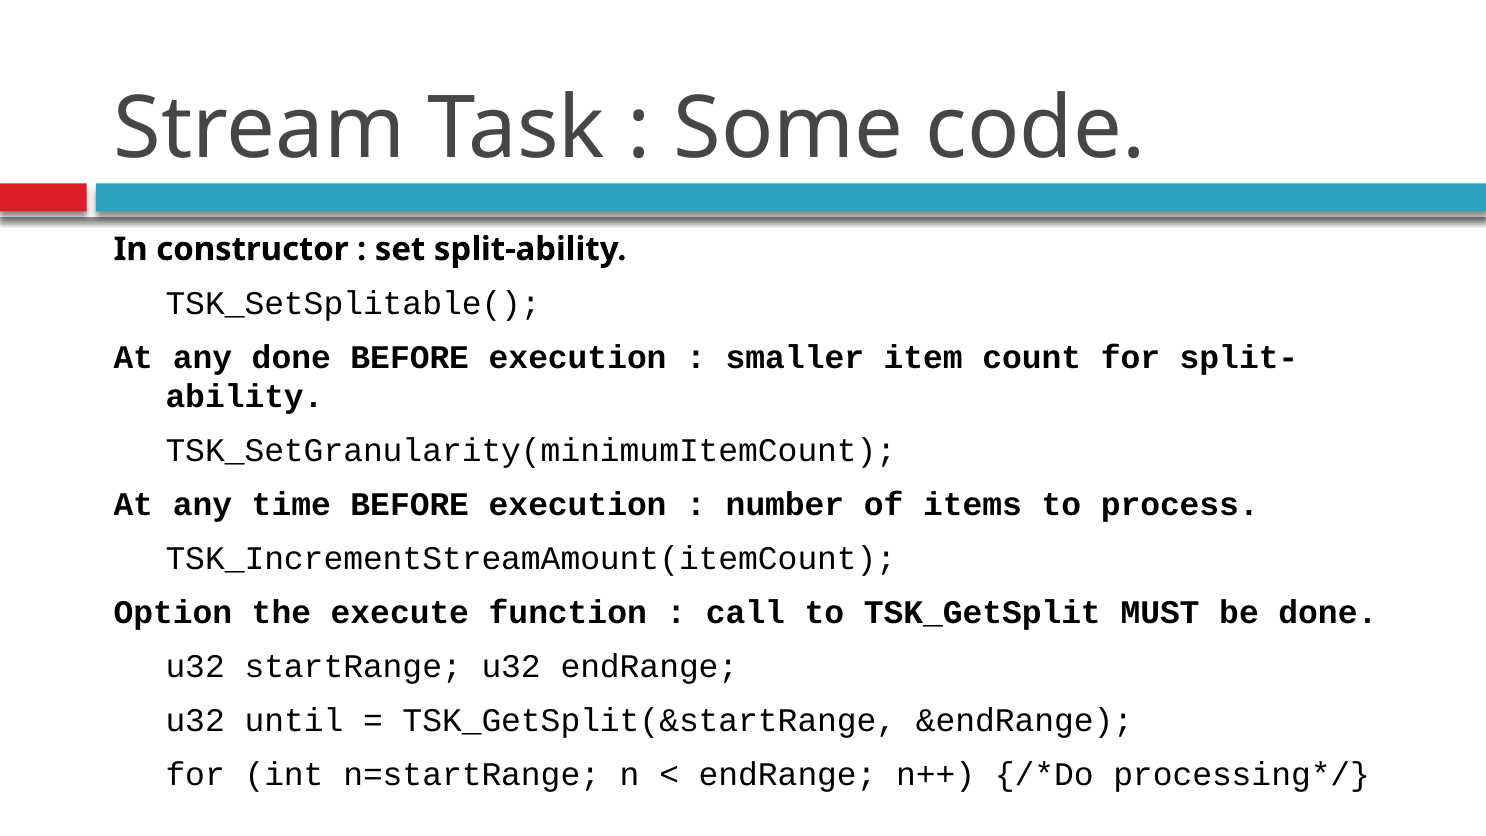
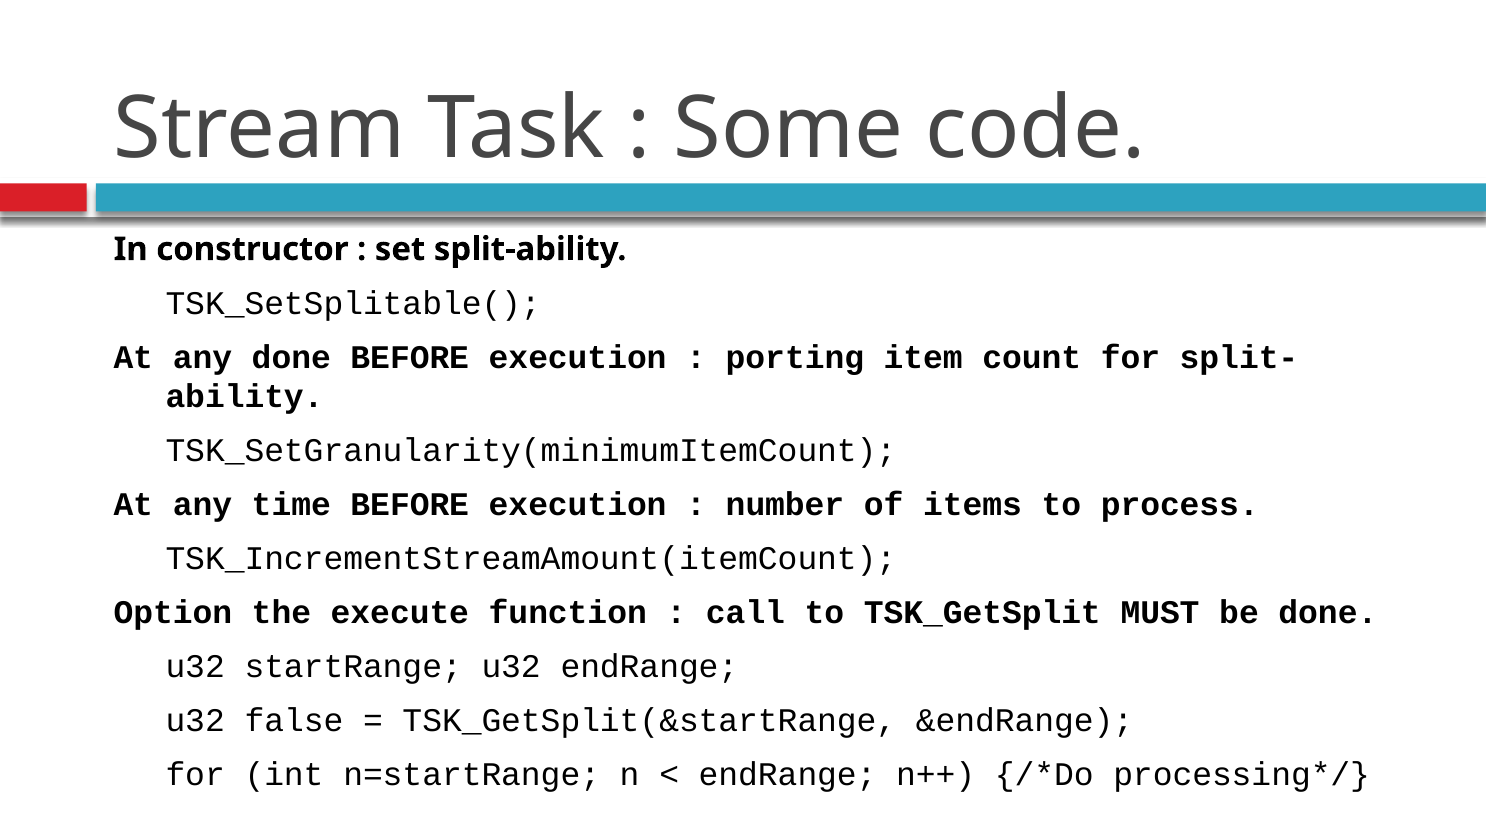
smaller: smaller -> porting
until: until -> false
